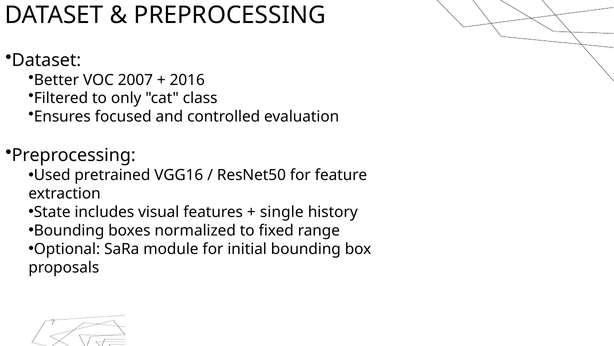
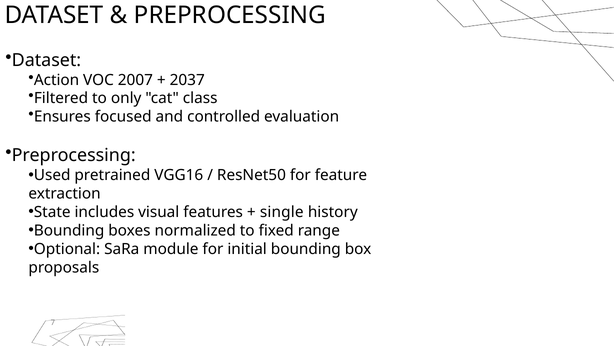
Better: Better -> Action
2016: 2016 -> 2037
